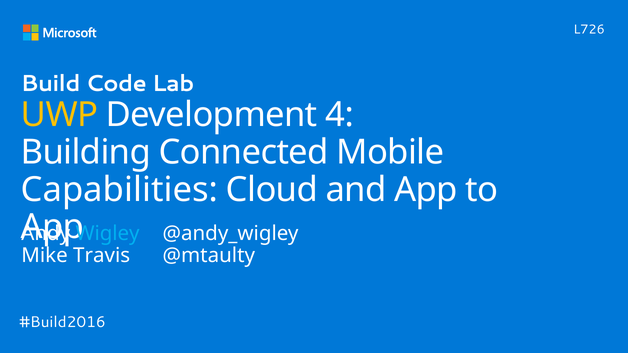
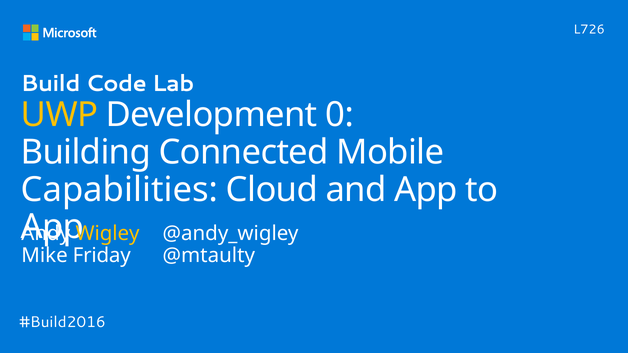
4: 4 -> 0
Wigley colour: light blue -> yellow
Travis: Travis -> Friday
